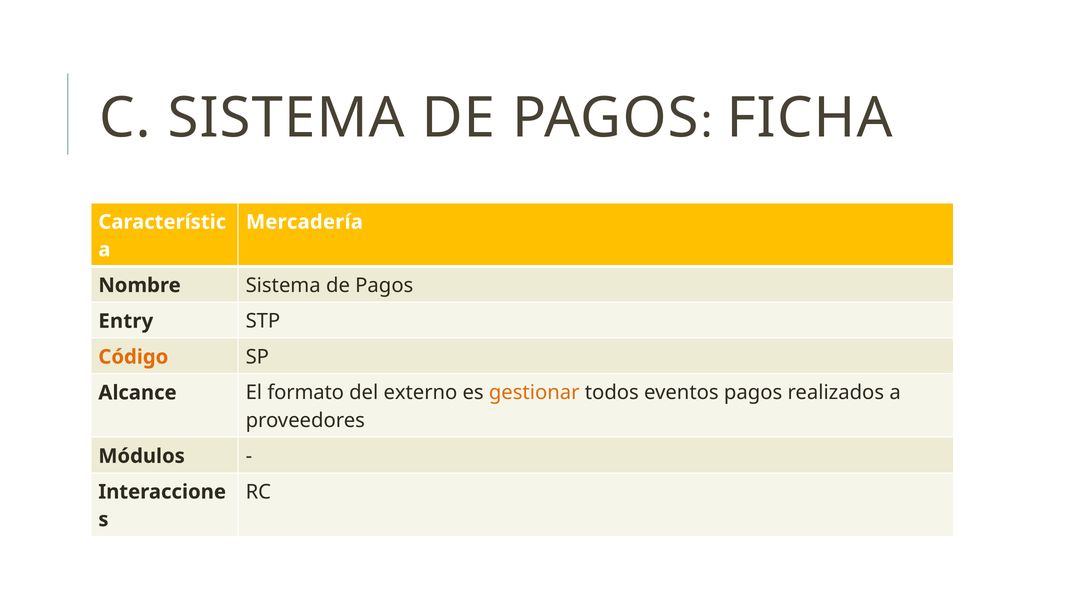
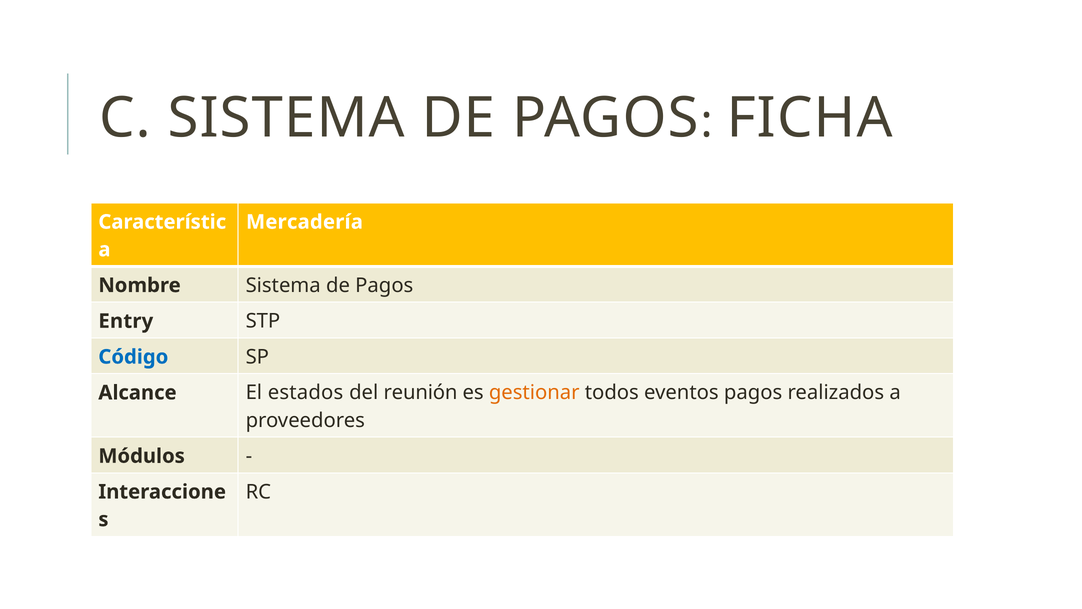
Código colour: orange -> blue
formato: formato -> estados
externo: externo -> reunión
